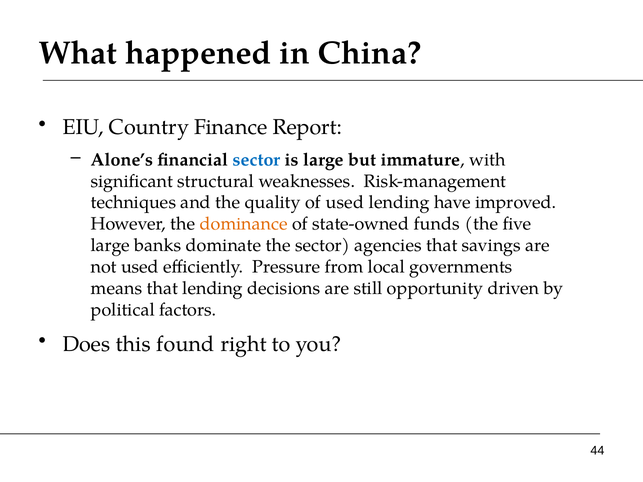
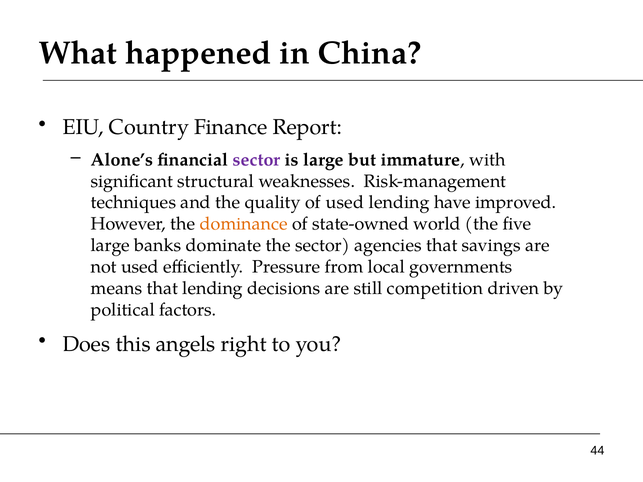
sector at (257, 160) colour: blue -> purple
funds: funds -> world
opportunity: opportunity -> competition
found: found -> angels
